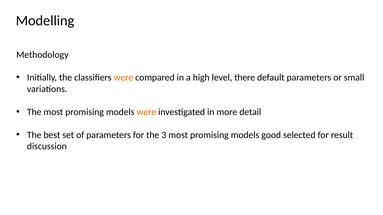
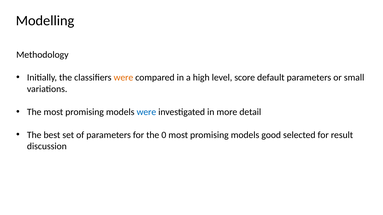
there: there -> score
were at (146, 112) colour: orange -> blue
3: 3 -> 0
